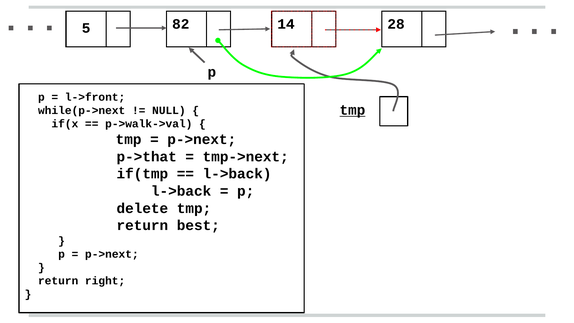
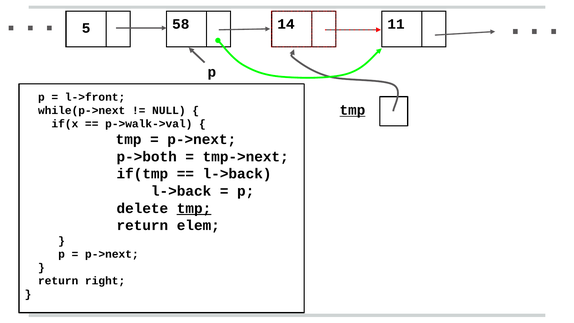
82: 82 -> 58
28: 28 -> 11
p->that: p->that -> p->both
tmp at (194, 208) underline: none -> present
best: best -> elem
